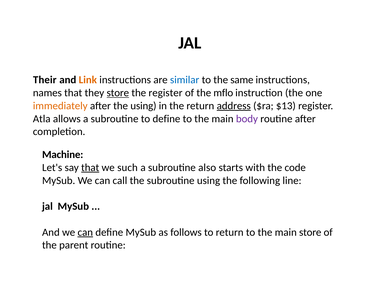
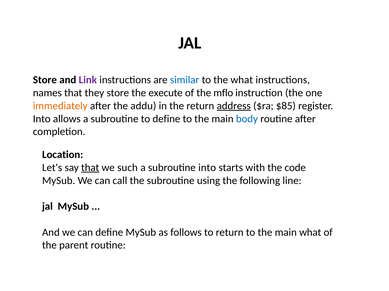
Their at (45, 80): Their -> Store
Link colour: orange -> purple
the same: same -> what
store at (118, 93) underline: present -> none
the register: register -> execute
the using: using -> addu
$13: $13 -> $85
Atla at (42, 119): Atla -> Into
body colour: purple -> blue
Machine: Machine -> Location
subroutine also: also -> into
can at (85, 233) underline: present -> none
main store: store -> what
